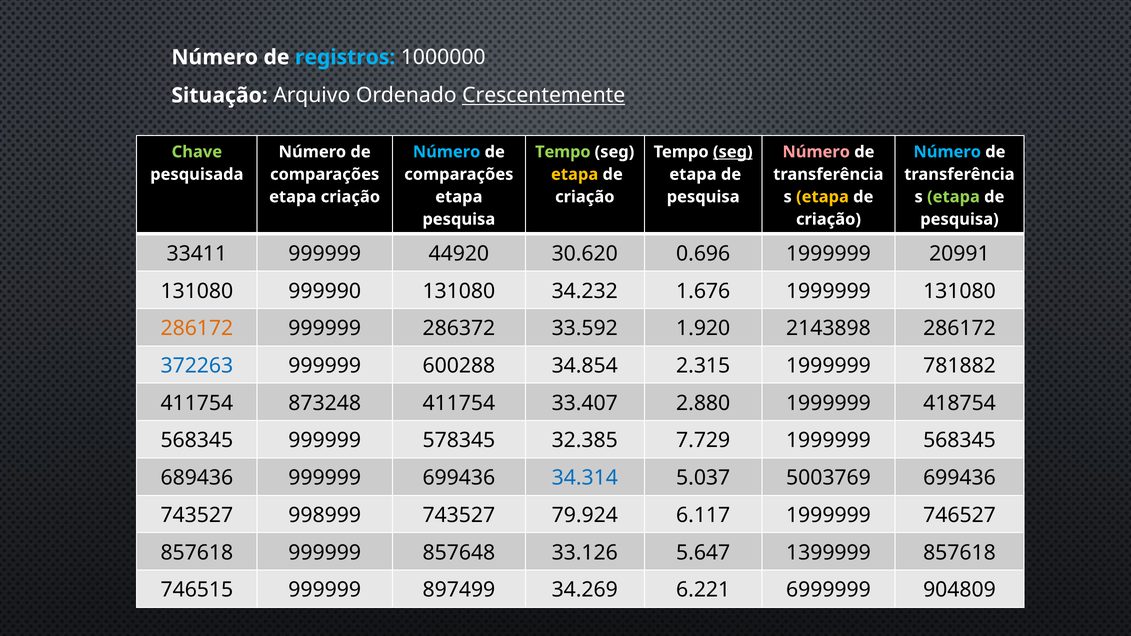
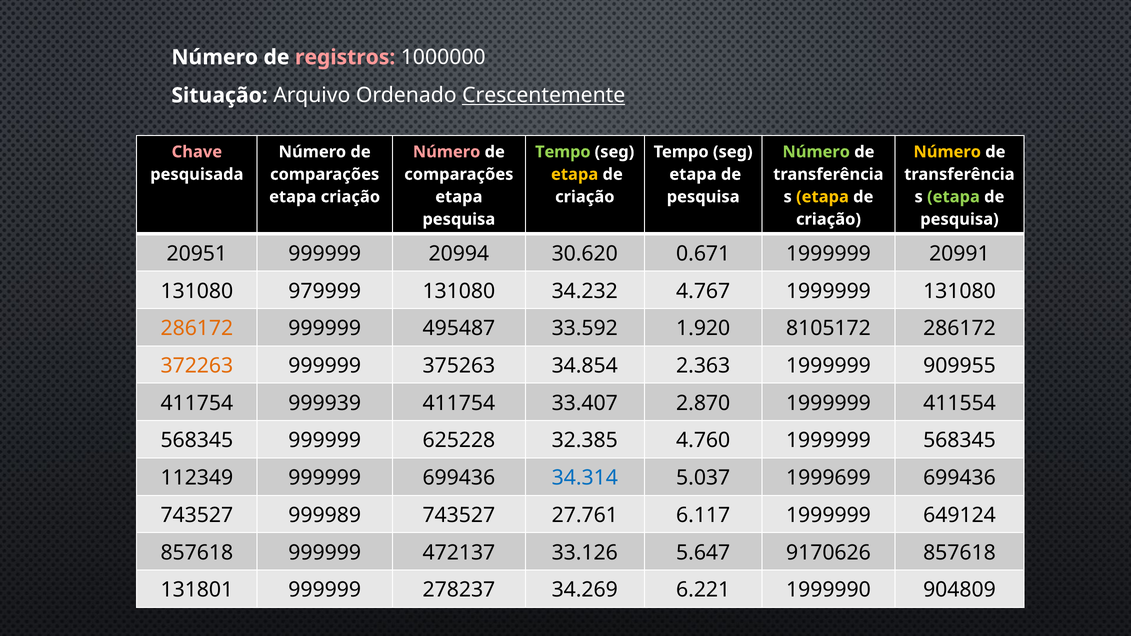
registros colour: light blue -> pink
Chave colour: light green -> pink
Número at (447, 152) colour: light blue -> pink
seg at (733, 152) underline: present -> none
Número at (816, 152) colour: pink -> light green
Número at (947, 152) colour: light blue -> yellow
33411: 33411 -> 20951
44920: 44920 -> 20994
0.696: 0.696 -> 0.671
999990: 999990 -> 979999
1.676: 1.676 -> 4.767
286372: 286372 -> 495487
2143898: 2143898 -> 8105172
372263 colour: blue -> orange
600288: 600288 -> 375263
2.315: 2.315 -> 2.363
781882: 781882 -> 909955
873248: 873248 -> 999939
2.880: 2.880 -> 2.870
418754: 418754 -> 411554
578345: 578345 -> 625228
7.729: 7.729 -> 4.760
689436: 689436 -> 112349
5003769: 5003769 -> 1999699
998999: 998999 -> 999989
79.924: 79.924 -> 27.761
746527: 746527 -> 649124
857648: 857648 -> 472137
1399999: 1399999 -> 9170626
746515: 746515 -> 131801
897499: 897499 -> 278237
6999999: 6999999 -> 1999990
